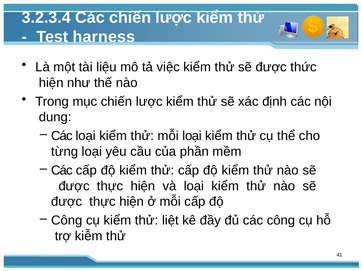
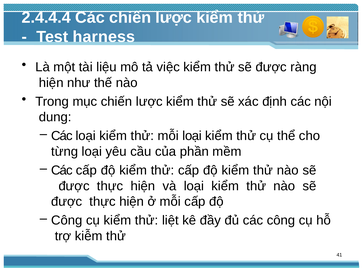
3.2.3.4: 3.2.3.4 -> 2.4.4.4
thức: thức -> ràng
